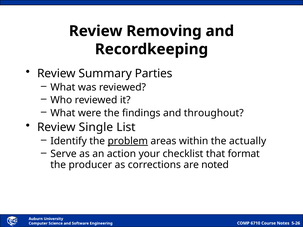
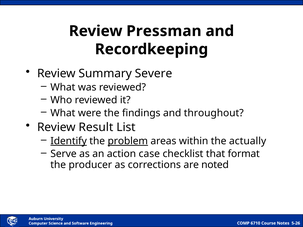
Removing: Removing -> Pressman
Parties: Parties -> Severe
Single: Single -> Result
Identify underline: none -> present
your: your -> case
